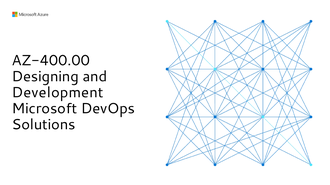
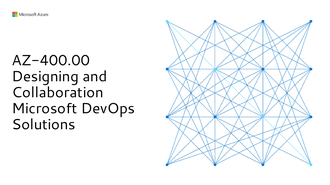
Development: Development -> Collaboration
